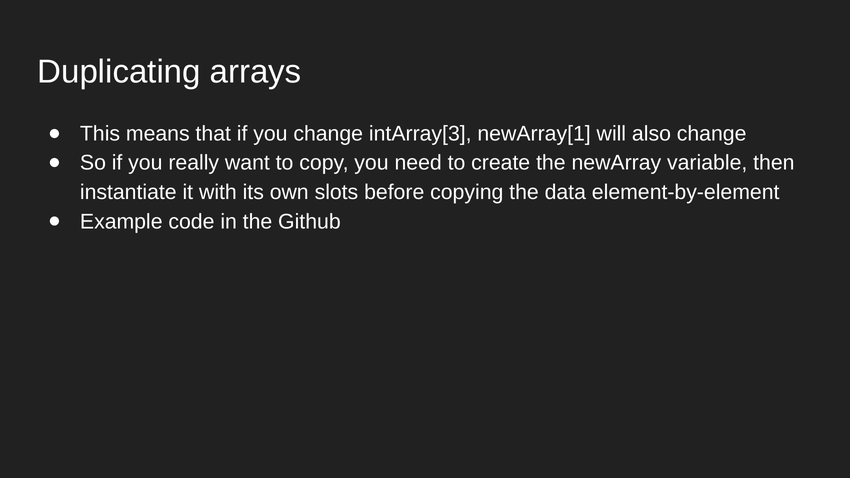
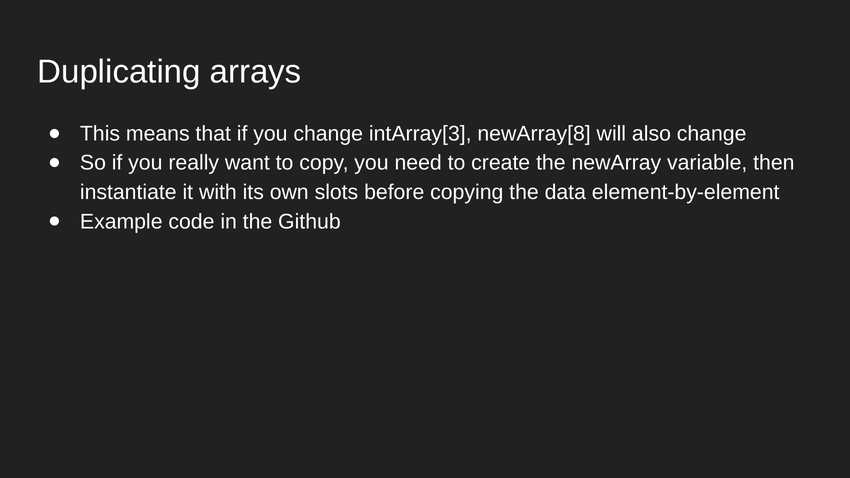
newArray[1: newArray[1 -> newArray[8
